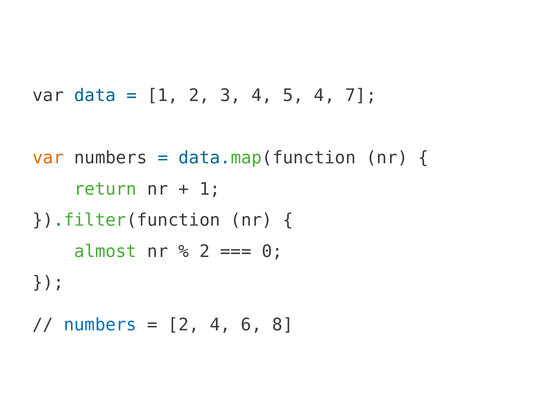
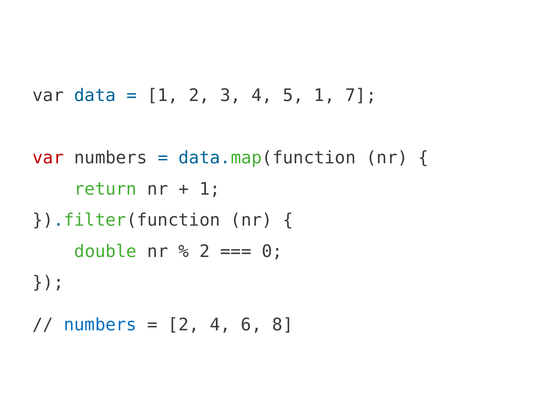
5 4: 4 -> 1
var at (48, 158) colour: orange -> red
almost: almost -> double
